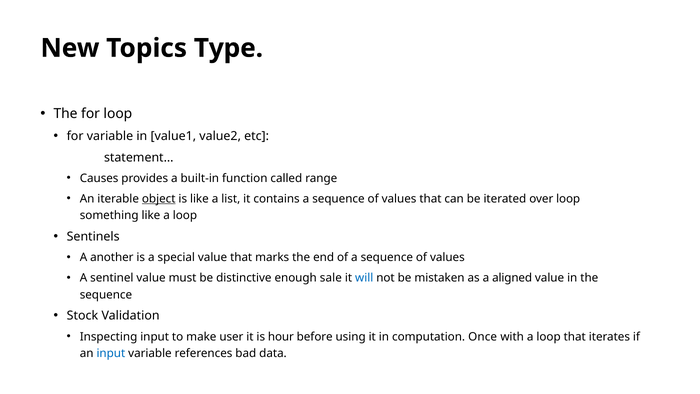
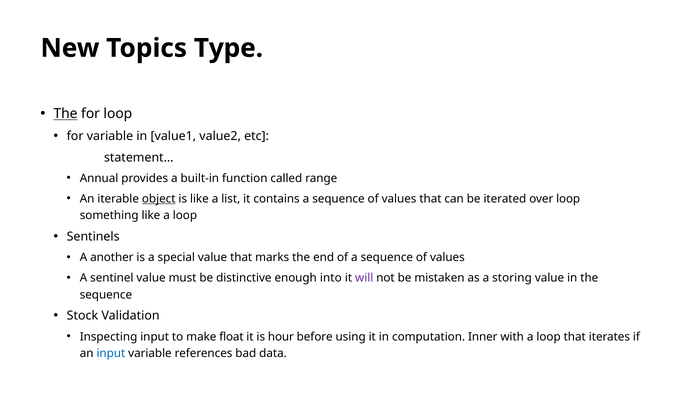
The at (66, 114) underline: none -> present
Causes: Causes -> Annual
sale: sale -> into
will colour: blue -> purple
aligned: aligned -> storing
user: user -> float
Once: Once -> Inner
